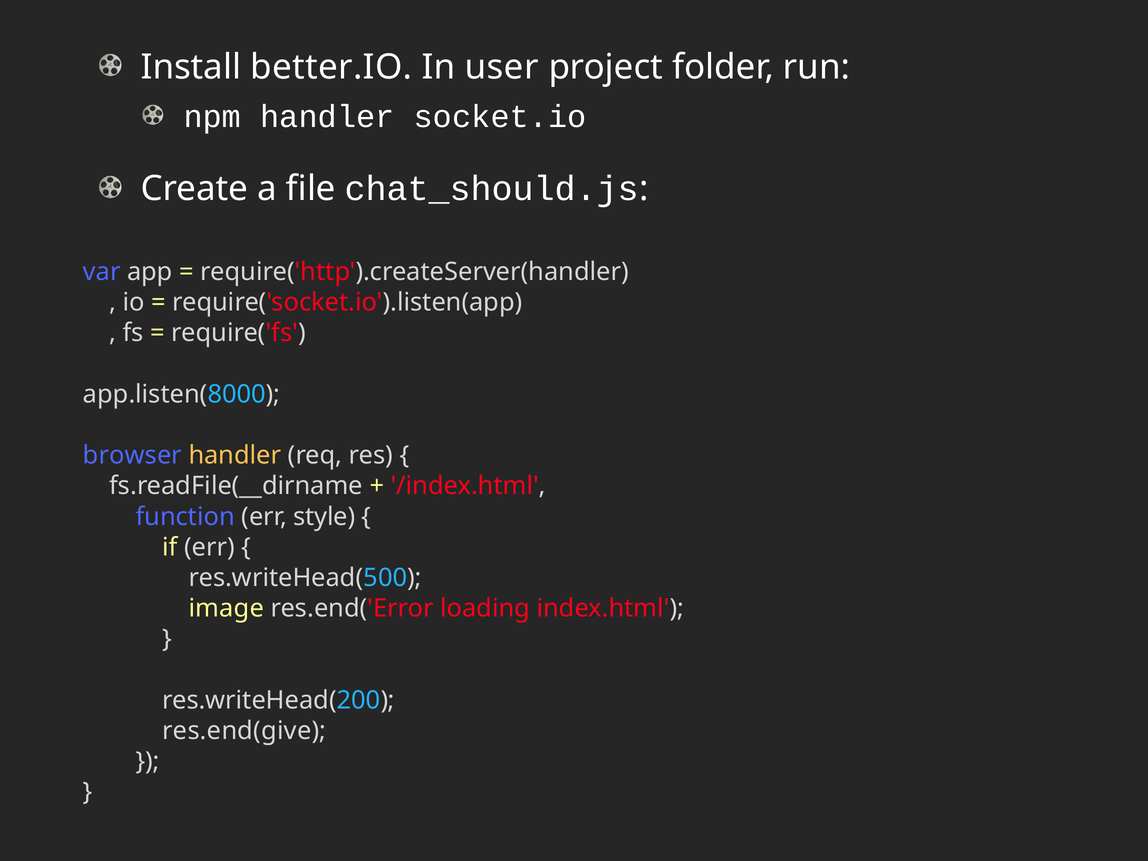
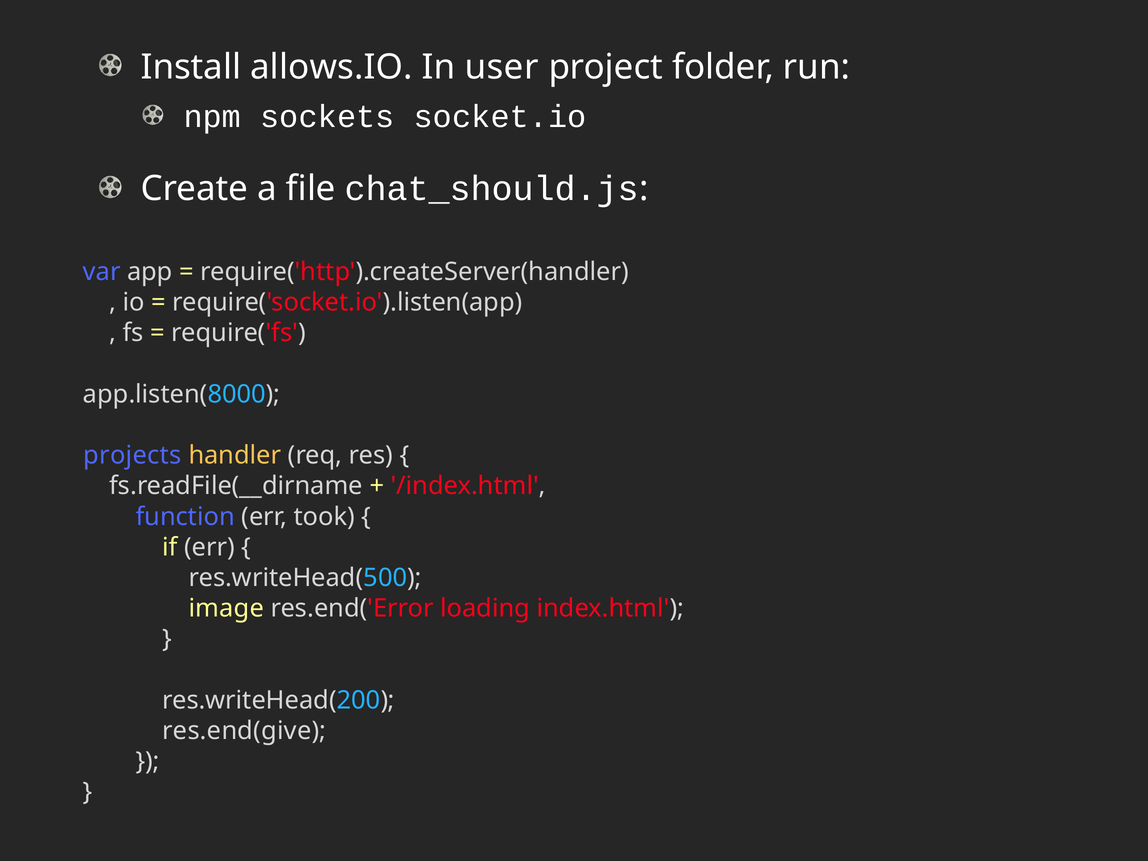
better.IO: better.IO -> allows.IO
npm handler: handler -> sockets
browser: browser -> projects
style: style -> took
